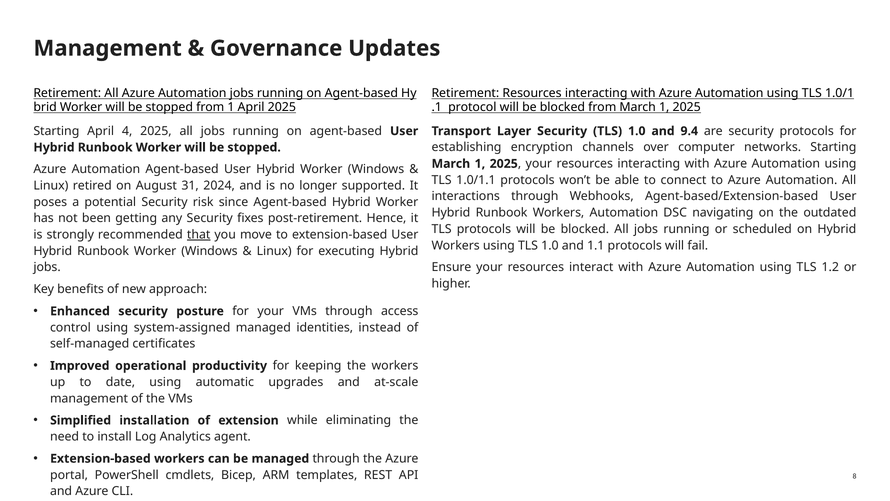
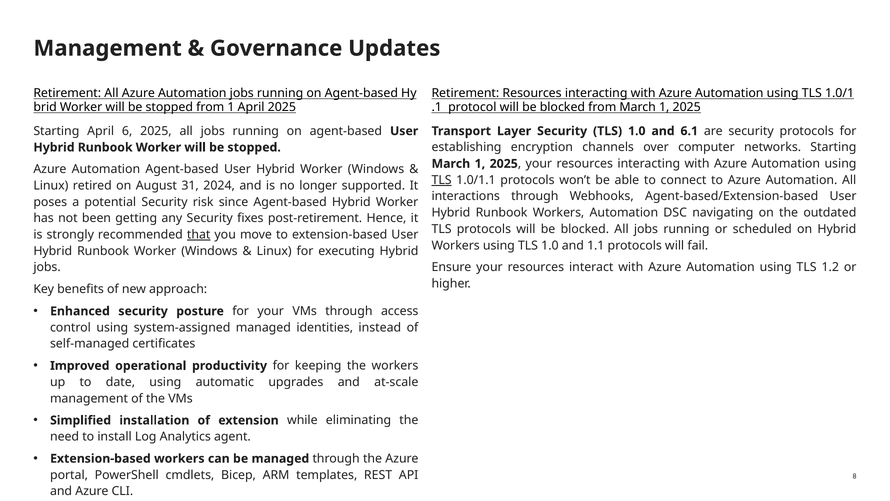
4: 4 -> 6
9.4: 9.4 -> 6.1
TLS at (442, 180) underline: none -> present
